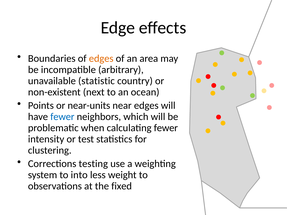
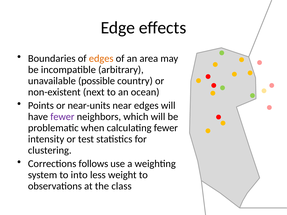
statistic: statistic -> possible
fewer at (62, 117) colour: blue -> purple
testing: testing -> follows
fixed: fixed -> class
